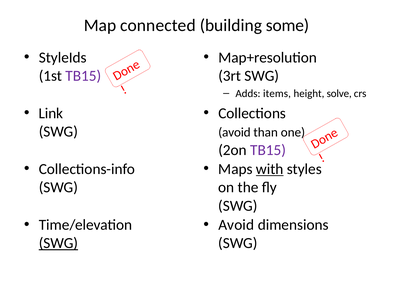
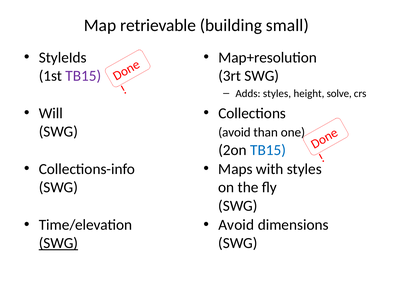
connected: connected -> retrievable
some: some -> small
Adds items: items -> styles
Link: Link -> Will
TB15 at (268, 150) colour: purple -> blue
with underline: present -> none
